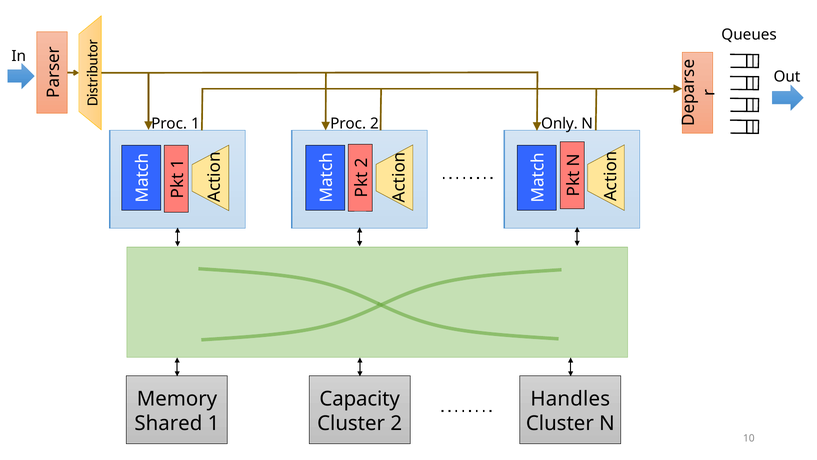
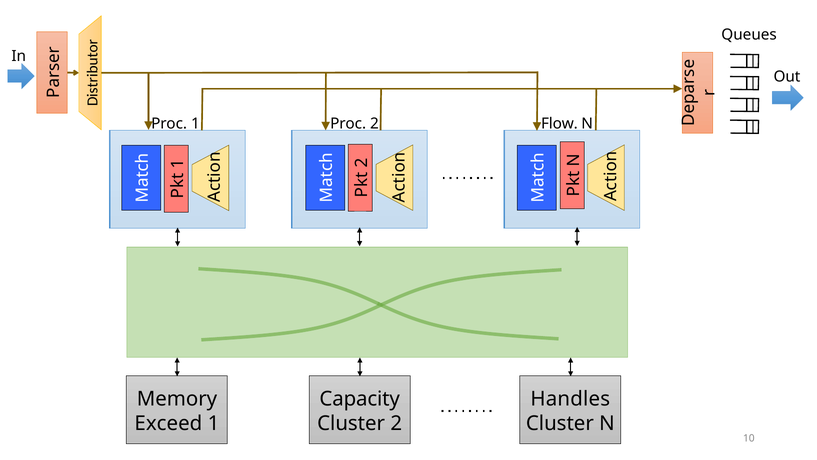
Only: Only -> Flow
Shared: Shared -> Exceed
